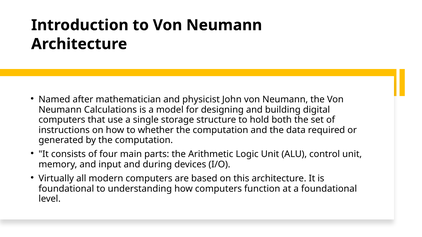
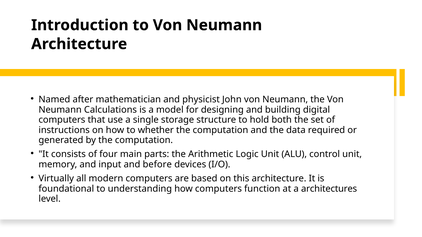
during: during -> before
a foundational: foundational -> architectures
